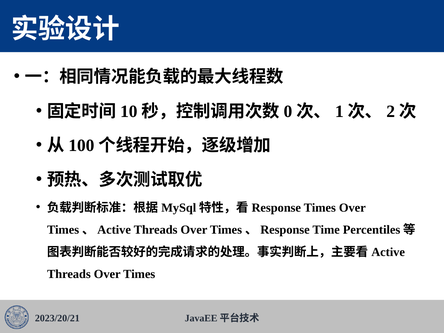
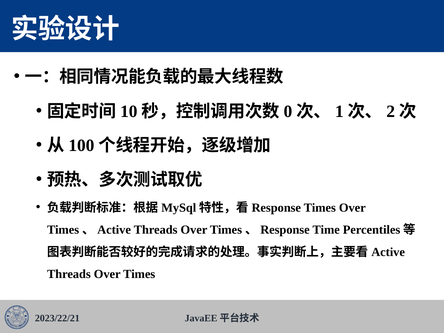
2023/20/21: 2023/20/21 -> 2023/22/21
